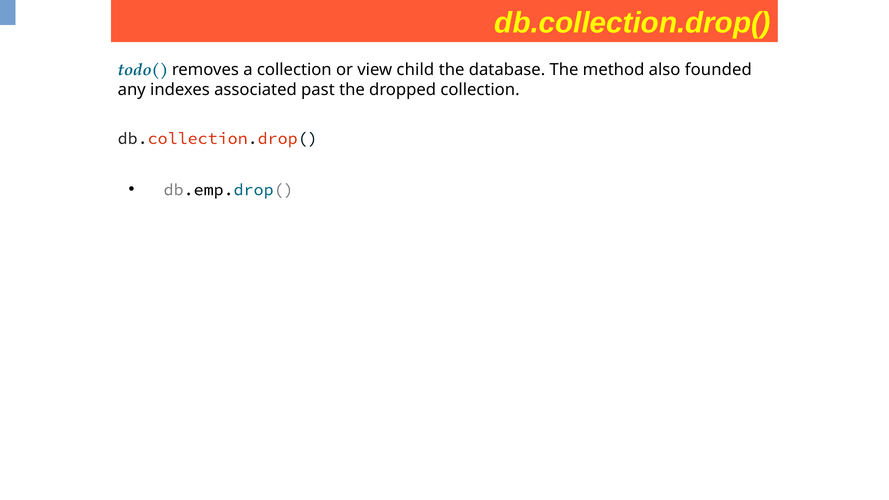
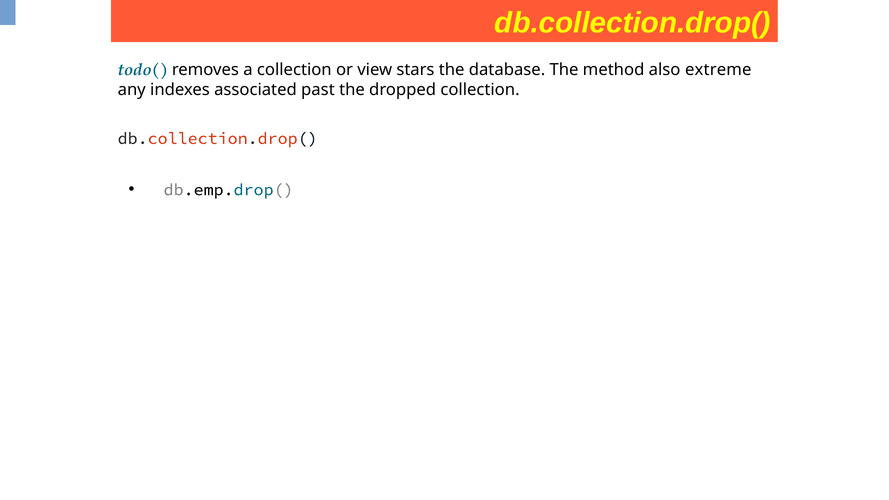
child: child -> stars
founded: founded -> extreme
